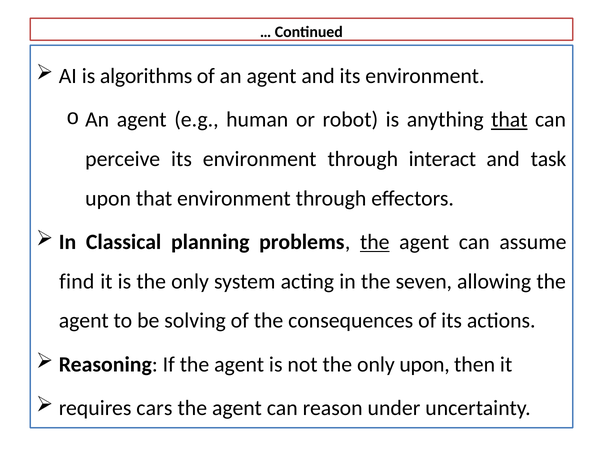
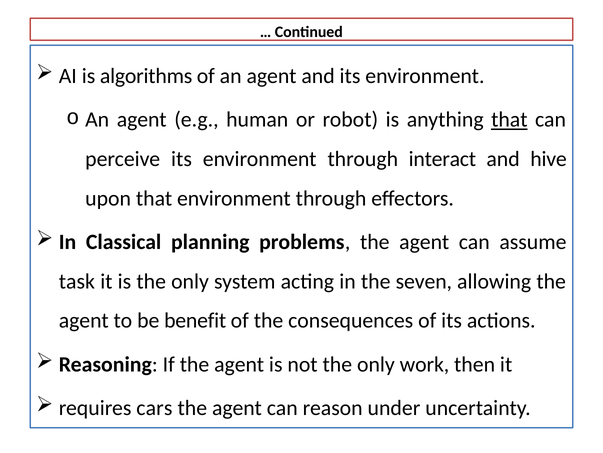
task: task -> hive
the at (375, 242) underline: present -> none
find: find -> task
solving: solving -> benefit
only upon: upon -> work
